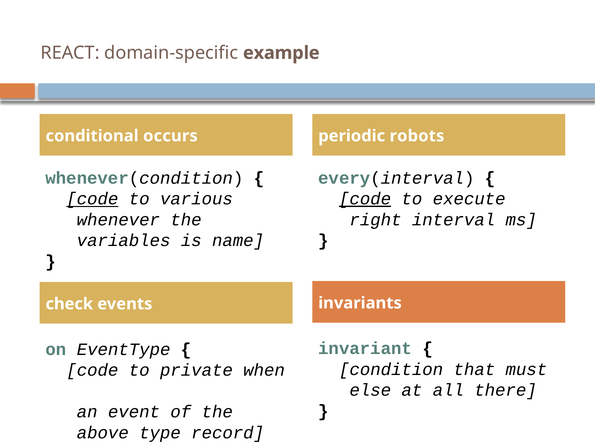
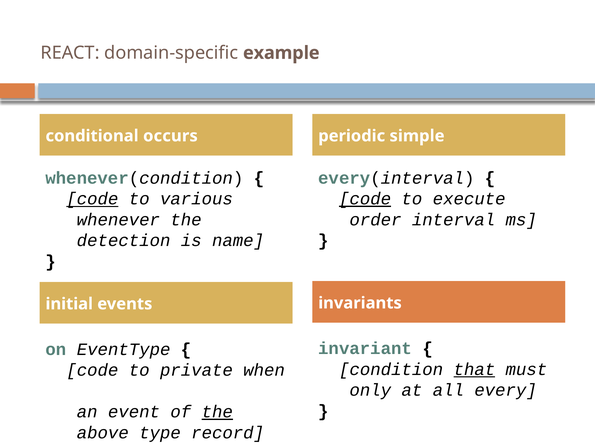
robots: robots -> simple
right: right -> order
variables: variables -> detection
check: check -> initial
that underline: none -> present
else: else -> only
there: there -> every
the at (217, 412) underline: none -> present
